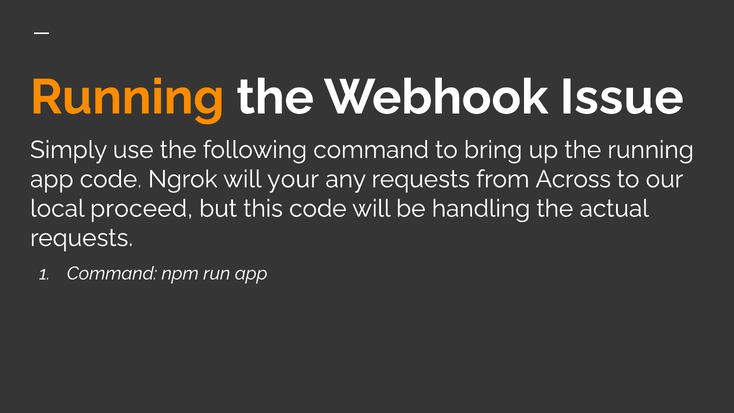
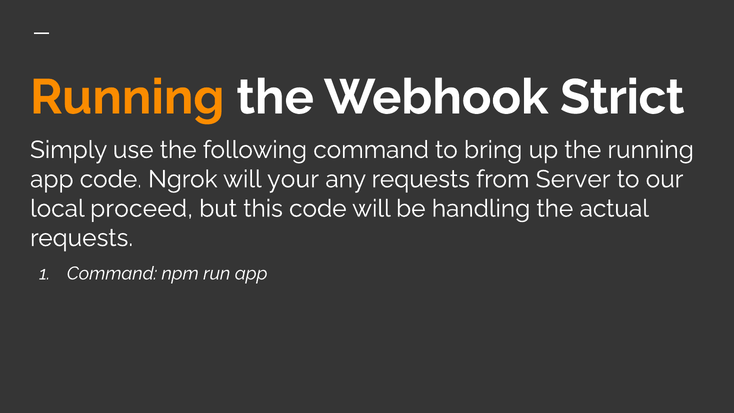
Issue: Issue -> Strict
Across: Across -> Server
